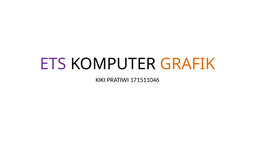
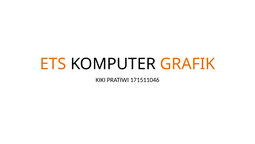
ETS colour: purple -> orange
